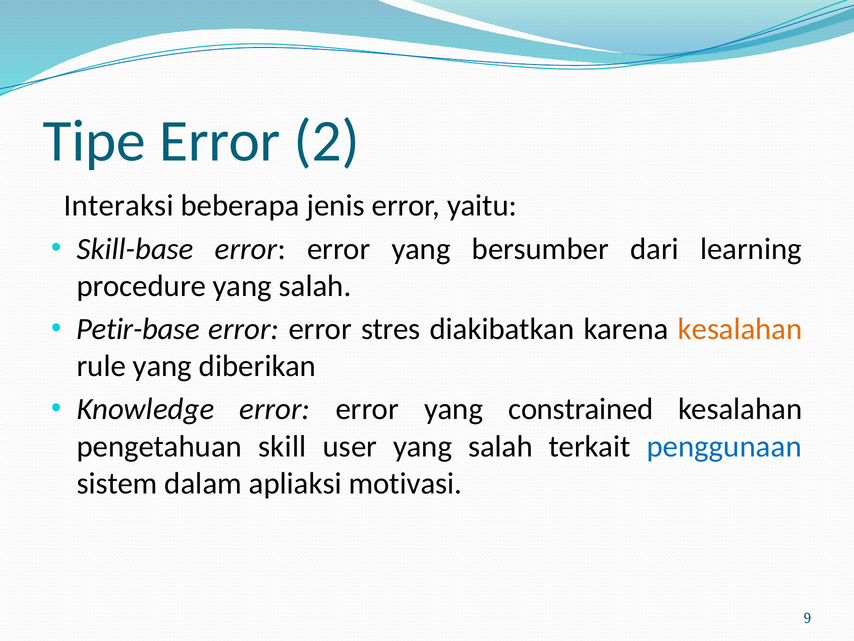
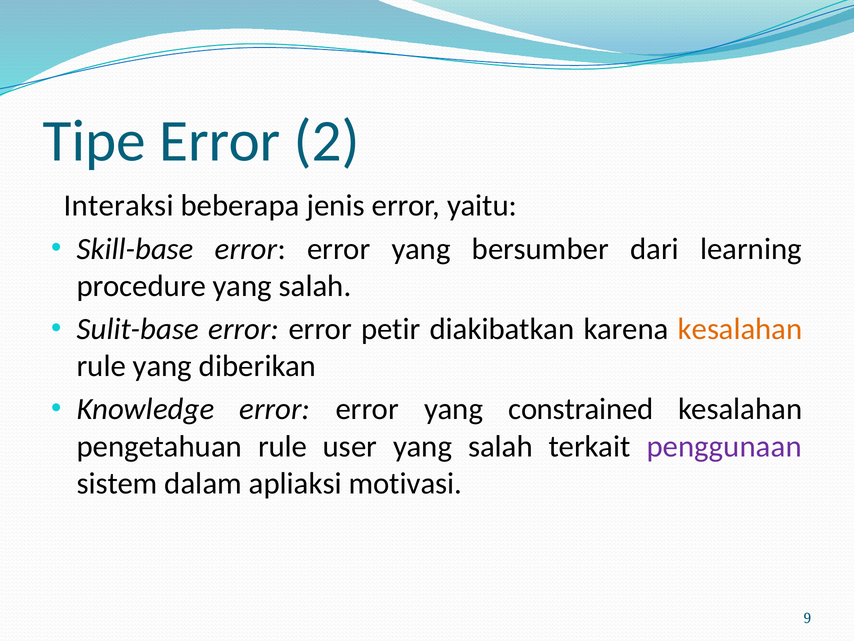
Petir-base: Petir-base -> Sulit-base
stres: stres -> petir
pengetahuan skill: skill -> rule
penggunaan colour: blue -> purple
